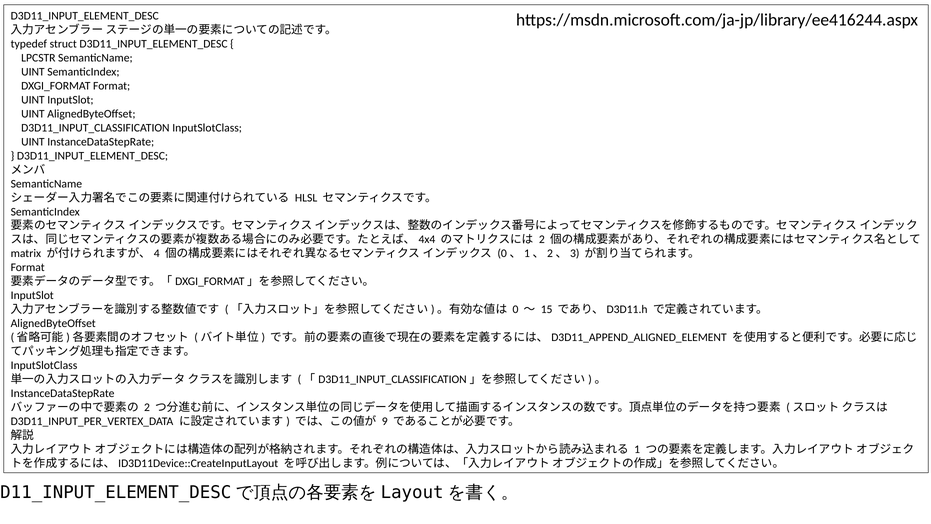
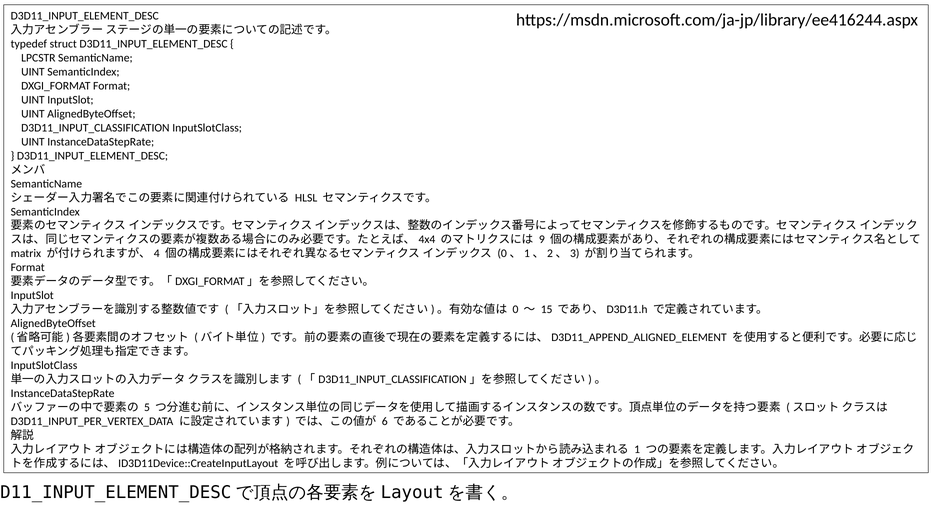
2 at (542, 239): 2 -> 9
2 at (147, 407): 2 -> 5
9: 9 -> 6
